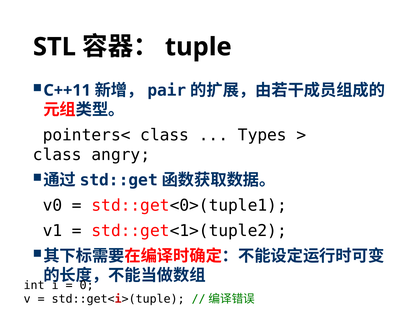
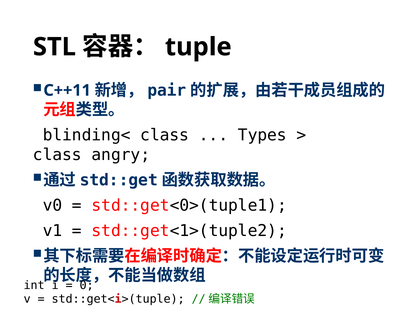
pointers<: pointers< -> blinding<
